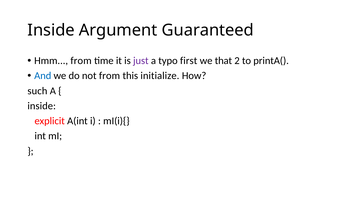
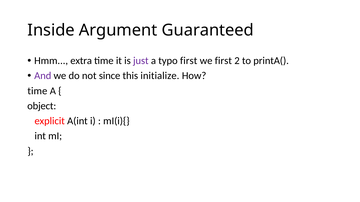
Hmm from: from -> extra
we that: that -> first
And colour: blue -> purple
not from: from -> since
such at (37, 91): such -> time
inside at (42, 106): inside -> object
